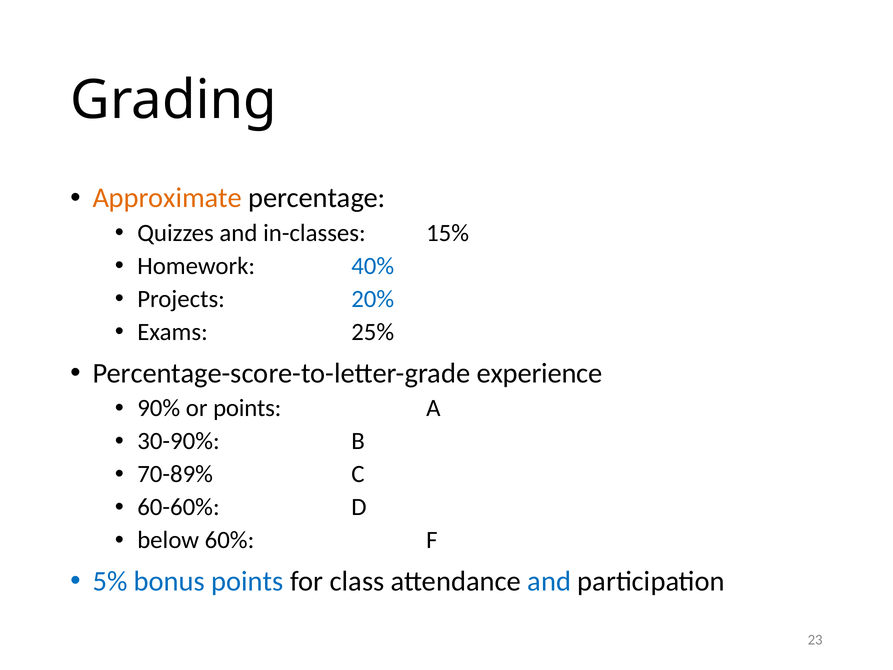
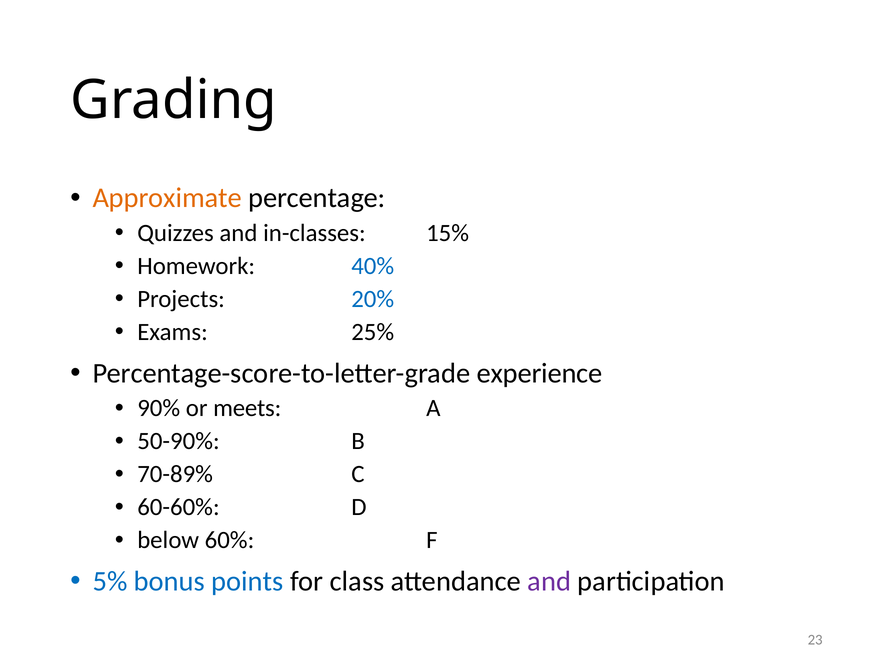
or points: points -> meets
30-90%: 30-90% -> 50-90%
and at (549, 581) colour: blue -> purple
